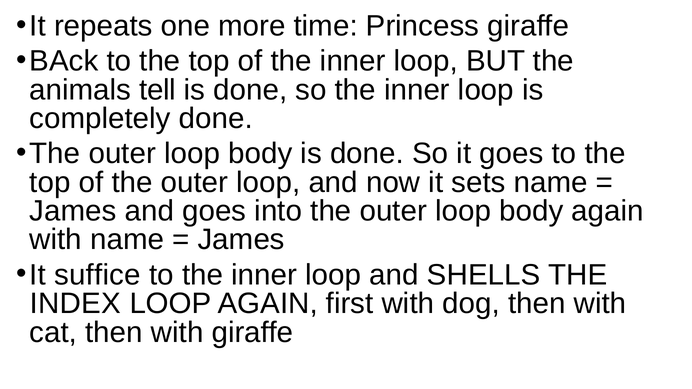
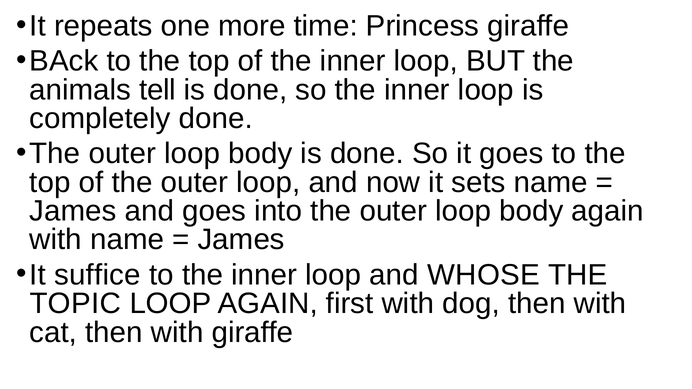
SHELLS: SHELLS -> WHOSE
INDEX: INDEX -> TOPIC
